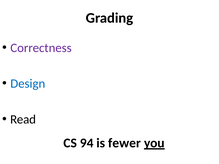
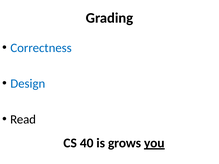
Correctness colour: purple -> blue
94: 94 -> 40
fewer: fewer -> grows
